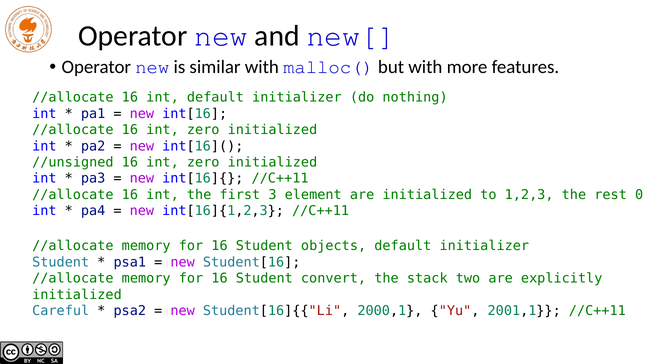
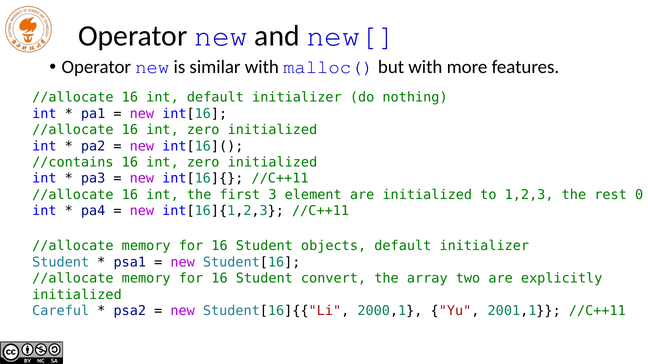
//unsigned: //unsigned -> //contains
stack: stack -> array
